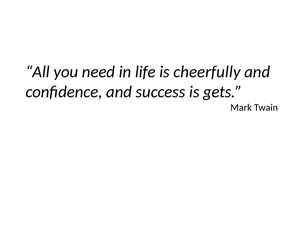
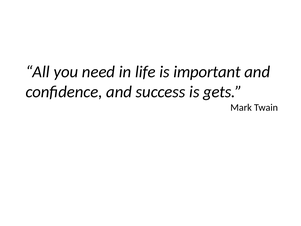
cheerfully: cheerfully -> important
